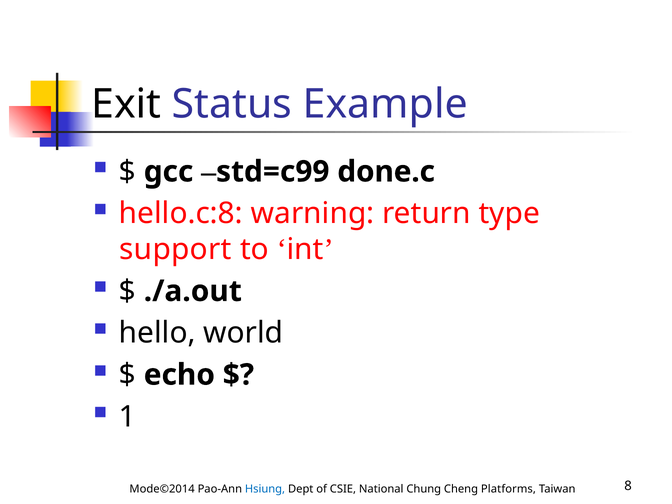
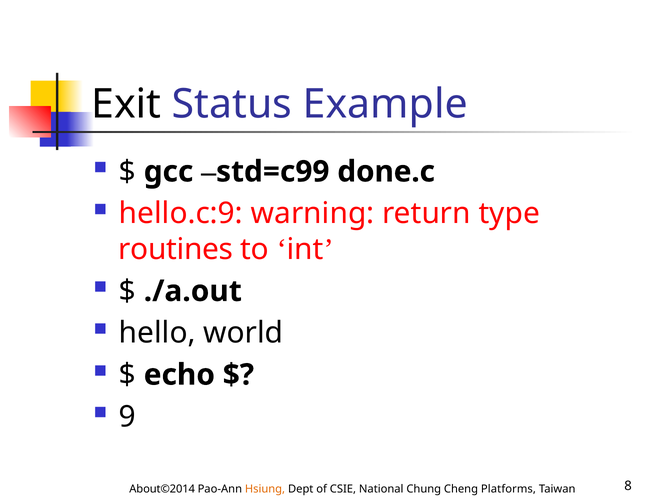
hello.c:8: hello.c:8 -> hello.c:9
support: support -> routines
1: 1 -> 9
Mode©2014: Mode©2014 -> About©2014
Hsiung colour: blue -> orange
